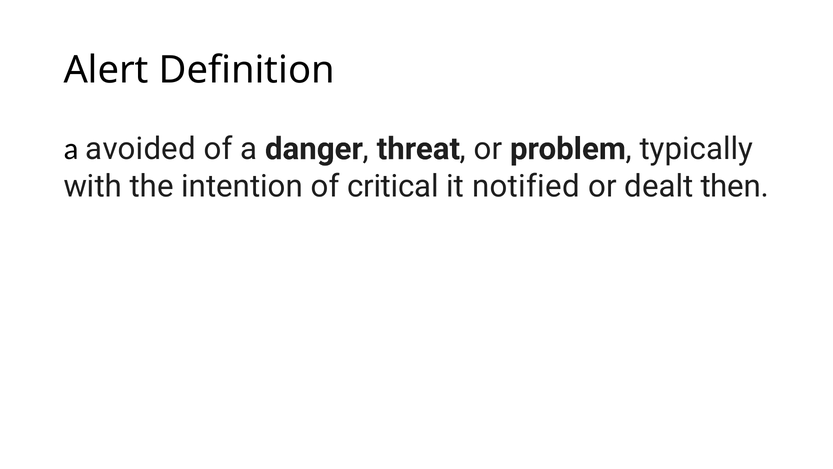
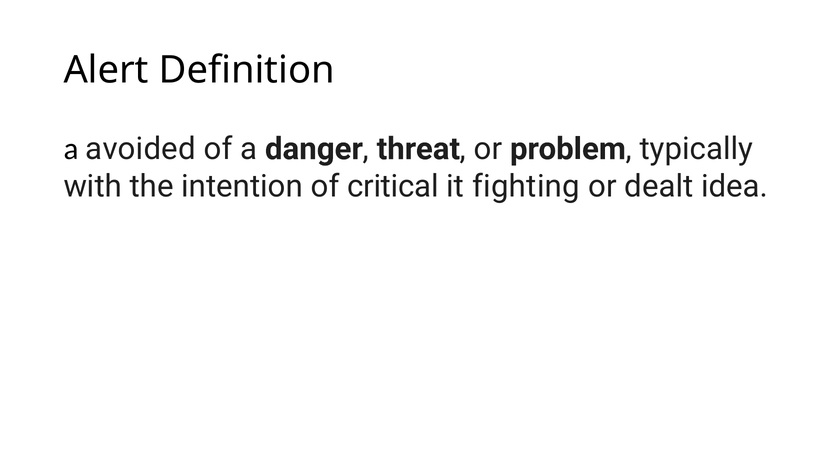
notified: notified -> fighting
then: then -> idea
